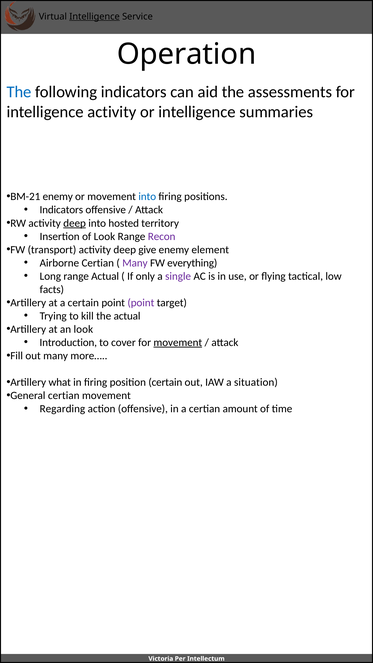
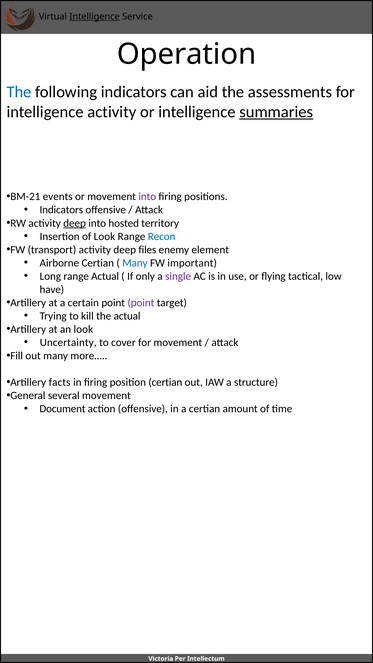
summaries underline: none -> present
BM-21 enemy: enemy -> events
into at (147, 197) colour: blue -> purple
Recon colour: purple -> blue
give: give -> files
Many at (135, 263) colour: purple -> blue
everything: everything -> important
facts: facts -> have
Introduction: Introduction -> Uncertainty
movement at (178, 342) underline: present -> none
what: what -> facts
position certain: certain -> certian
situation: situation -> structure
General certian: certian -> several
Regarding: Regarding -> Document
